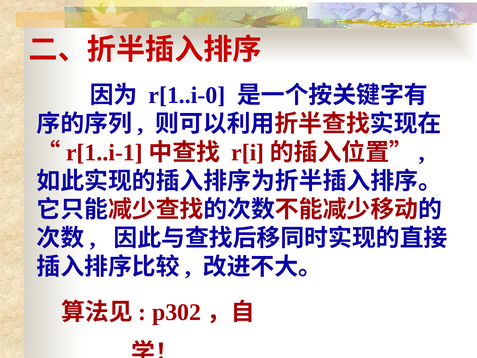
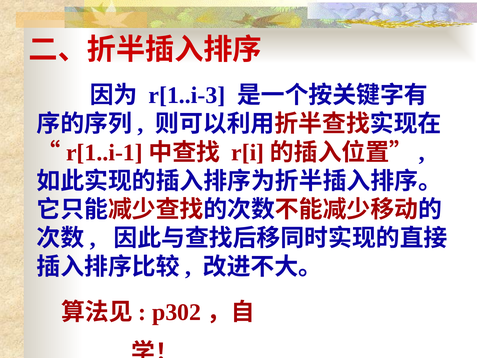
r[1..i-0: r[1..i-0 -> r[1..i-3
